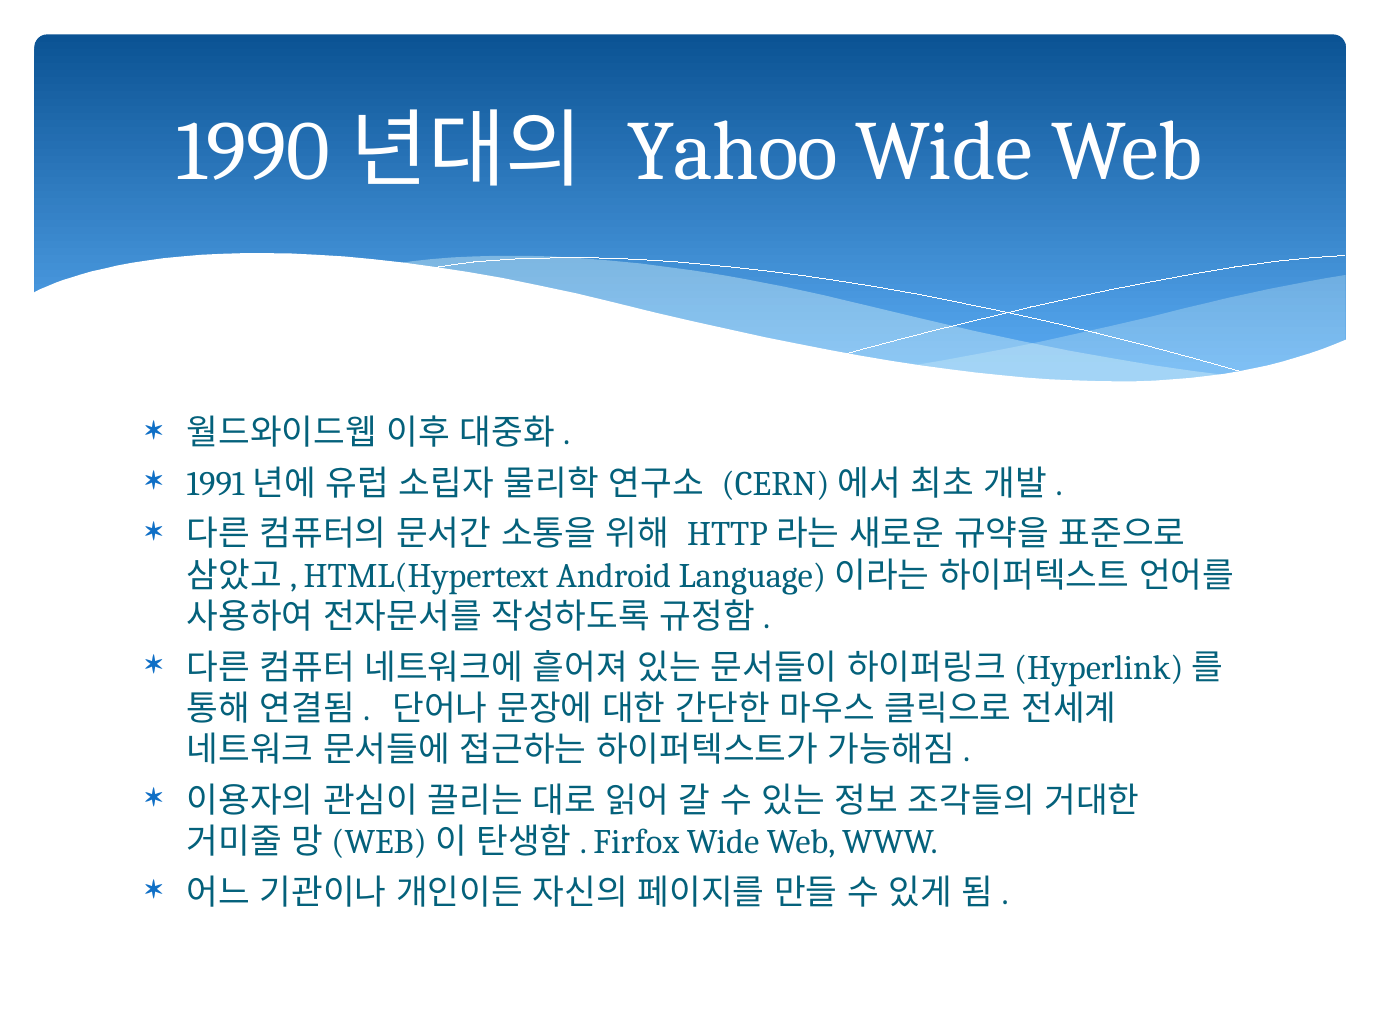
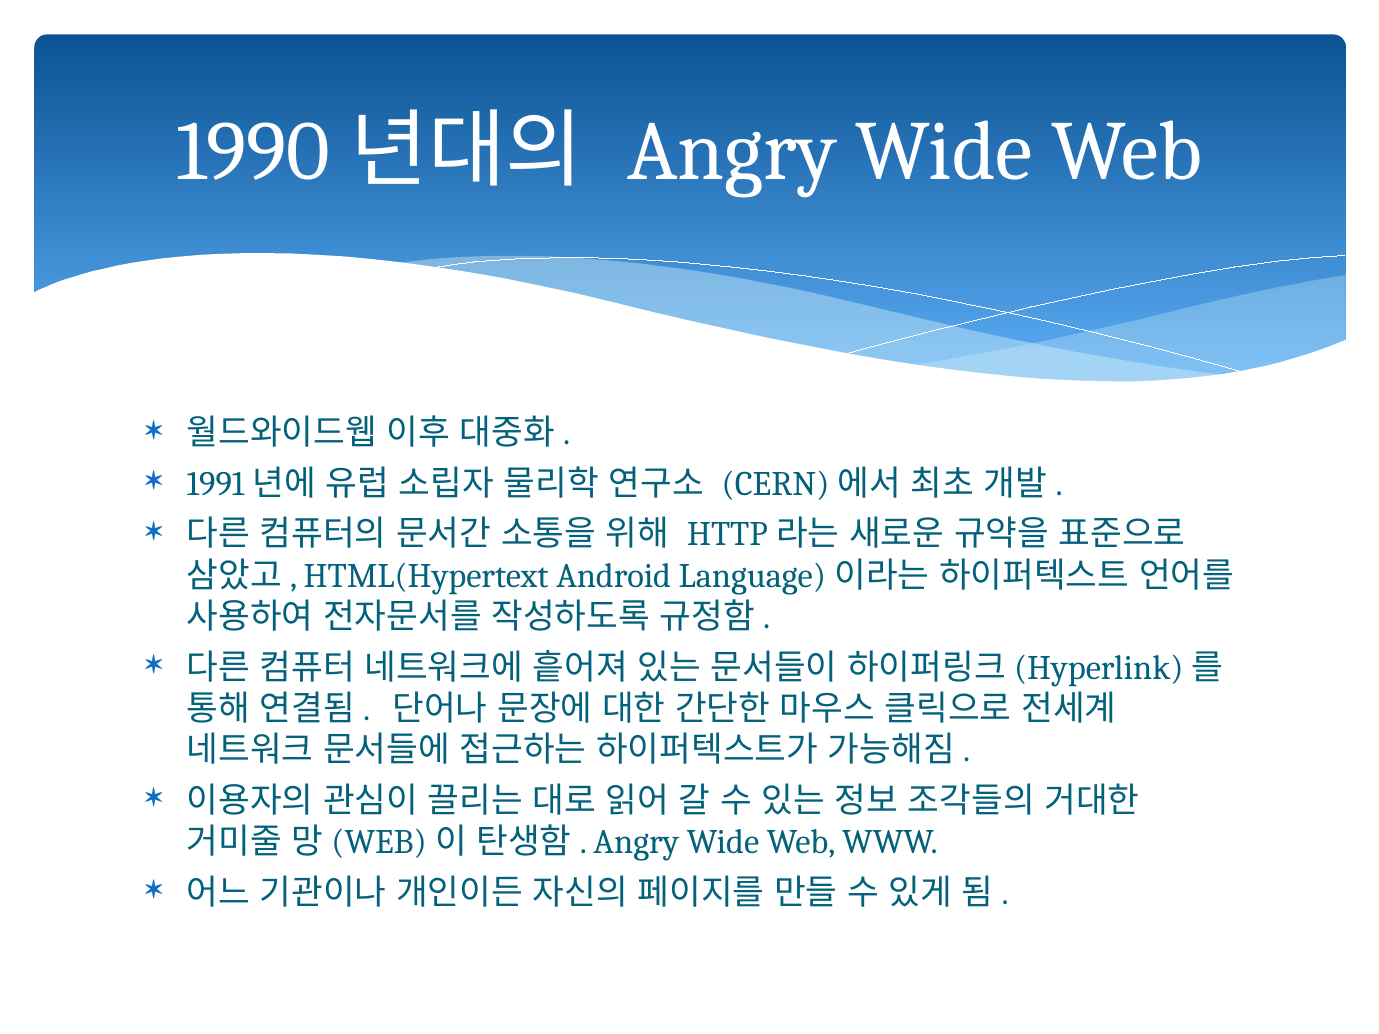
Yahoo at (733, 151): Yahoo -> Angry
Firfox at (636, 843): Firfox -> Angry
